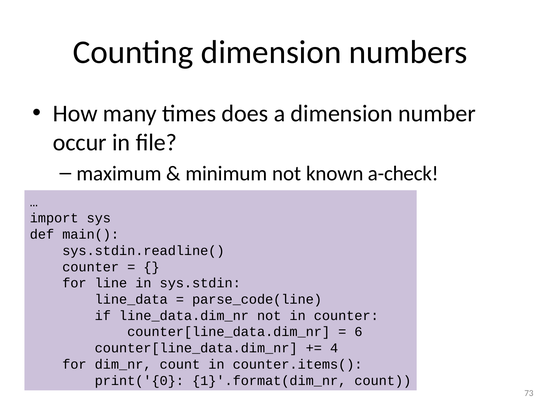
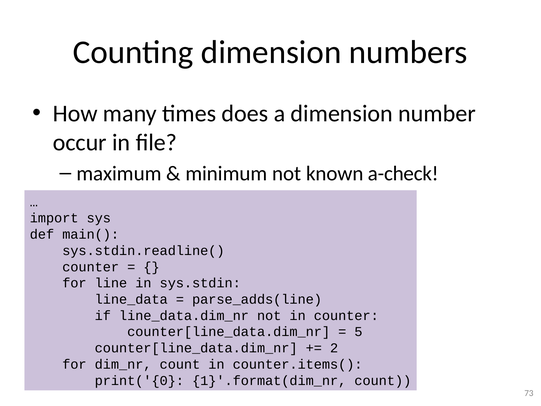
parse_code(line: parse_code(line -> parse_adds(line
6: 6 -> 5
4: 4 -> 2
